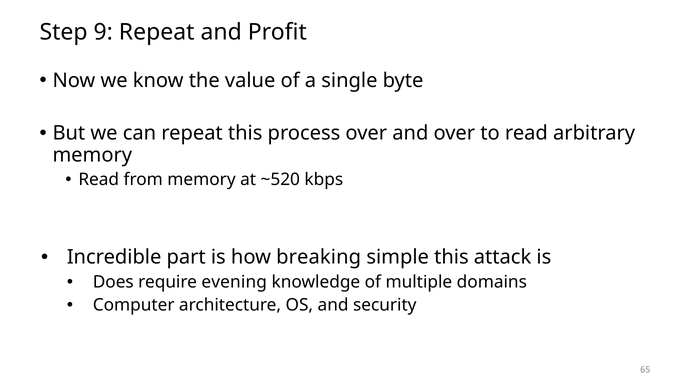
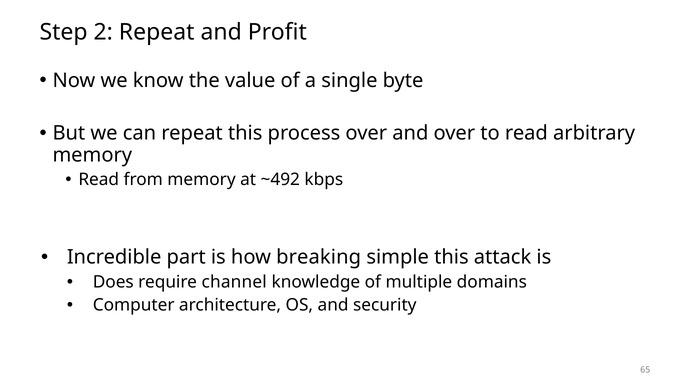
9: 9 -> 2
~520: ~520 -> ~492
evening: evening -> channel
